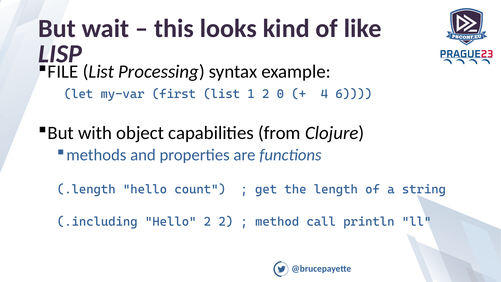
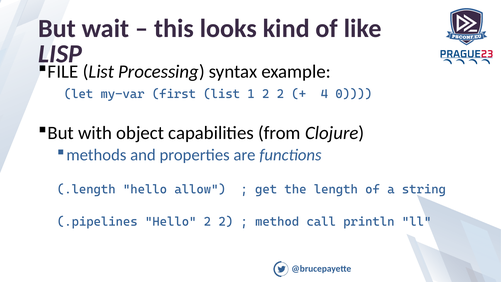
1 2 0: 0 -> 2
6: 6 -> 0
count: count -> allow
.including: .including -> .pipelines
